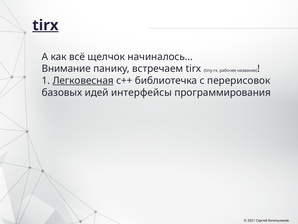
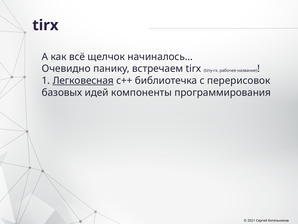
tirx at (45, 25) underline: present -> none
Внимание: Внимание -> Очевидно
интерфейсы: интерфейсы -> компоненты
